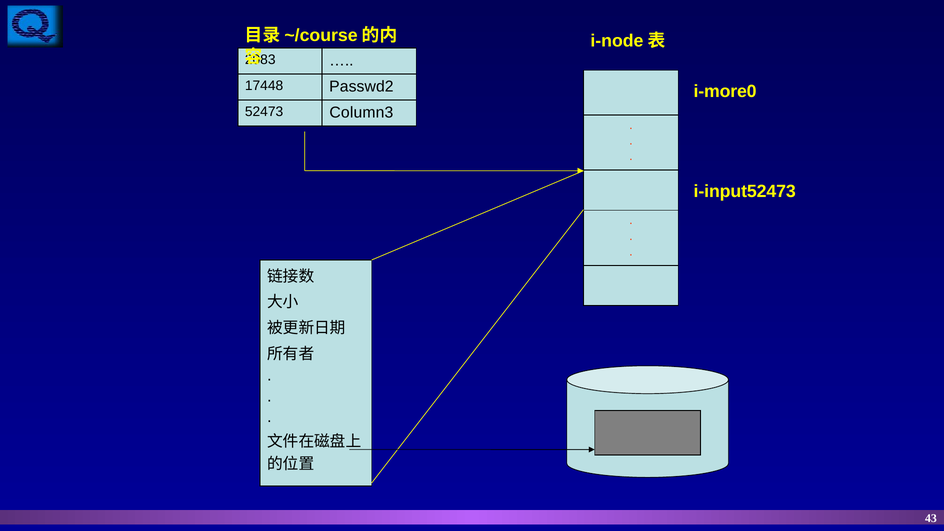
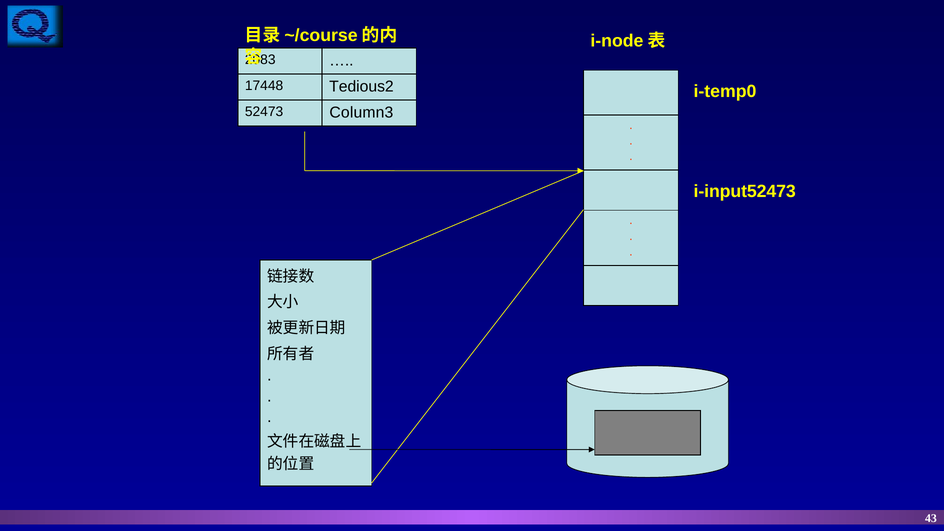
Passwd2: Passwd2 -> Tedious2
i-more0: i-more0 -> i-temp0
